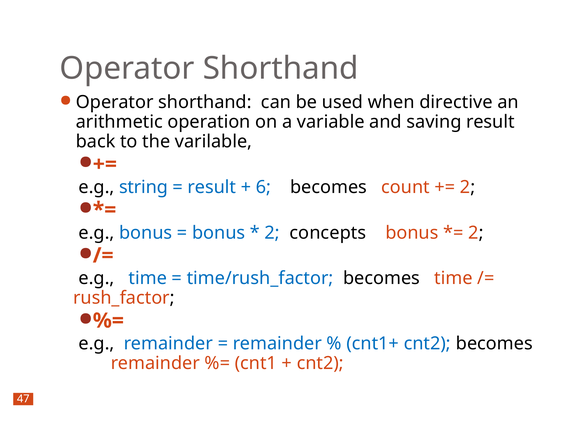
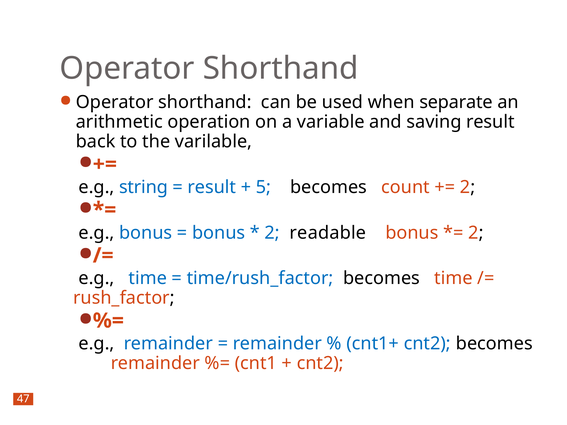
directive: directive -> separate
6: 6 -> 5
concepts: concepts -> readable
